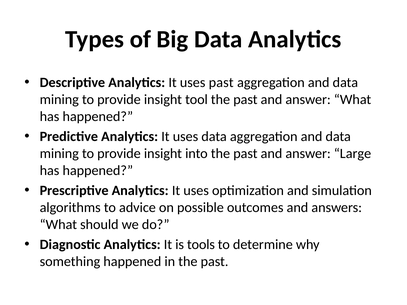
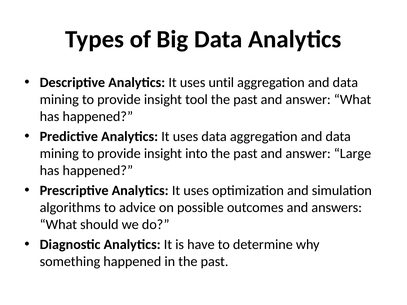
uses past: past -> until
tools: tools -> have
